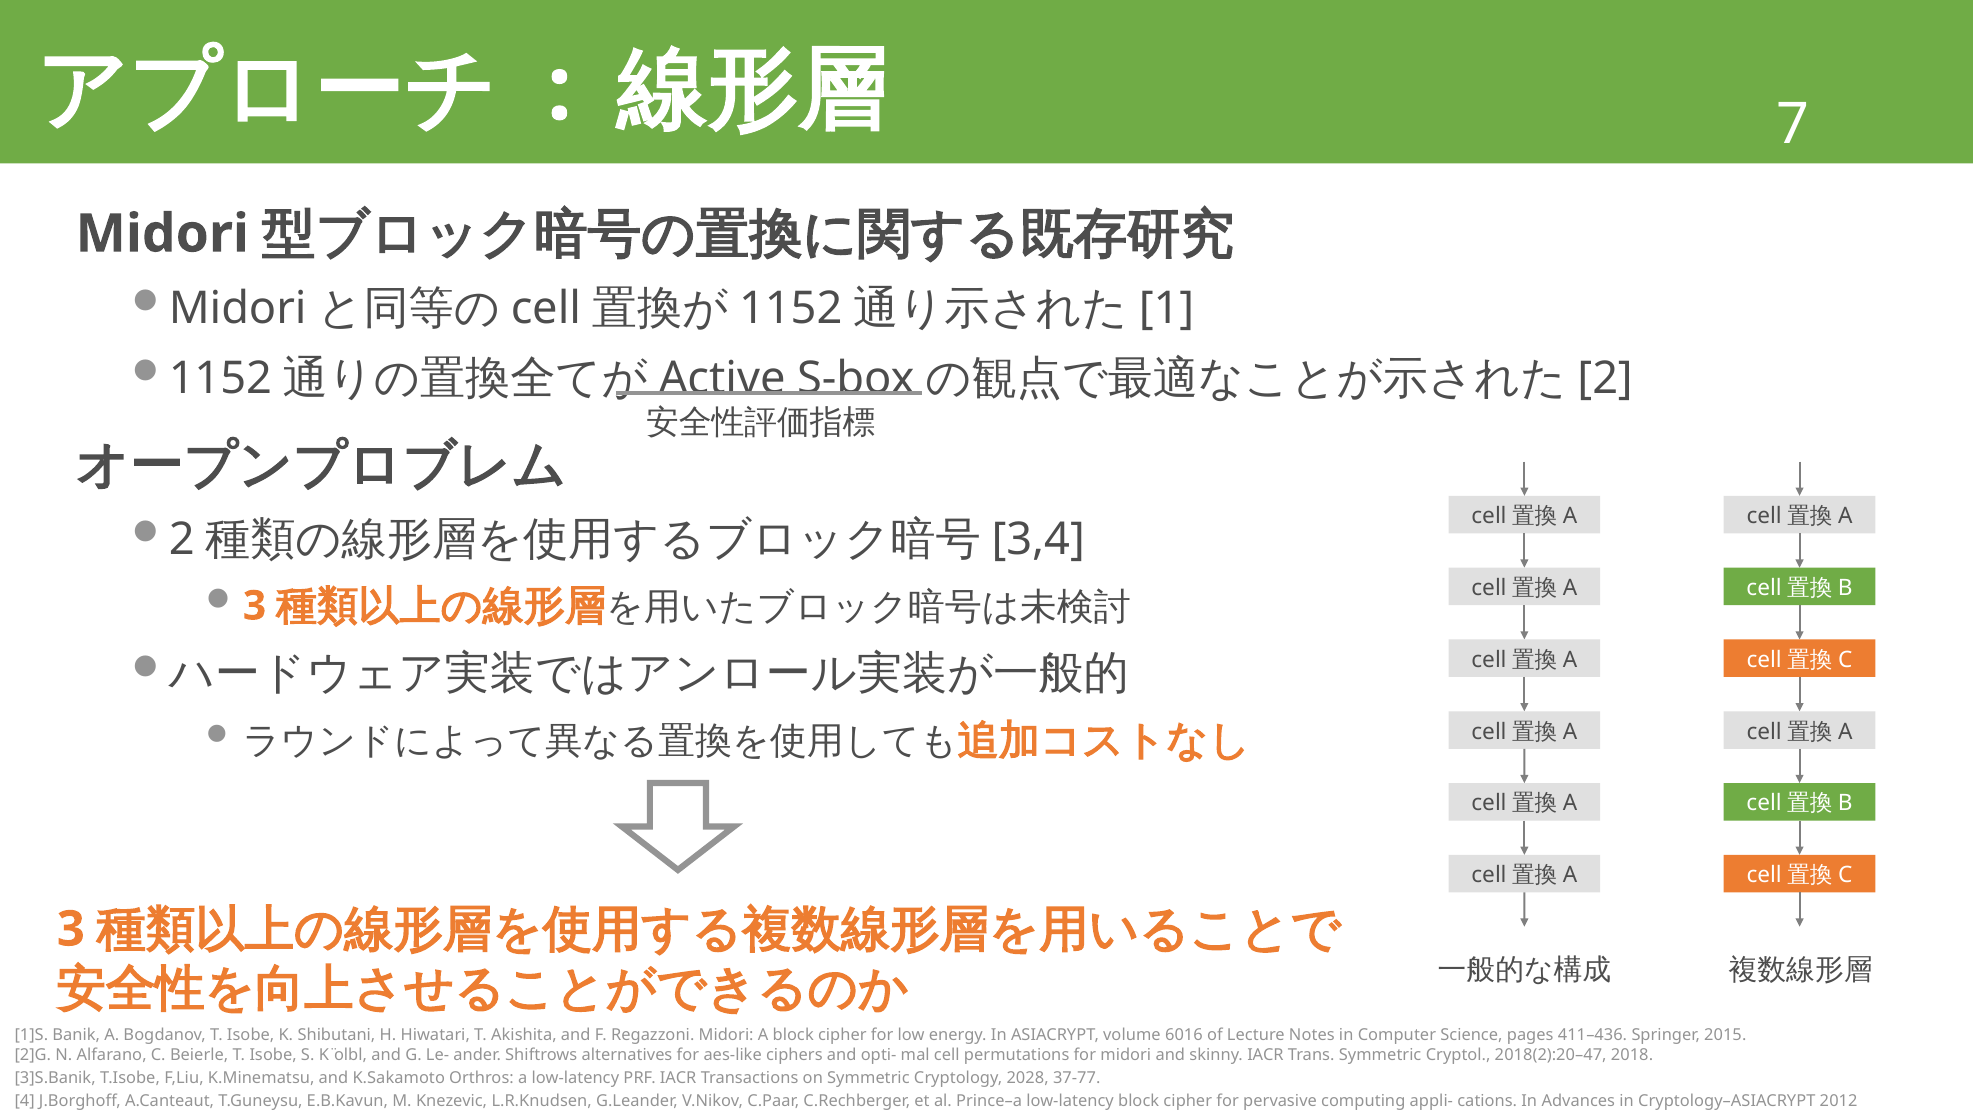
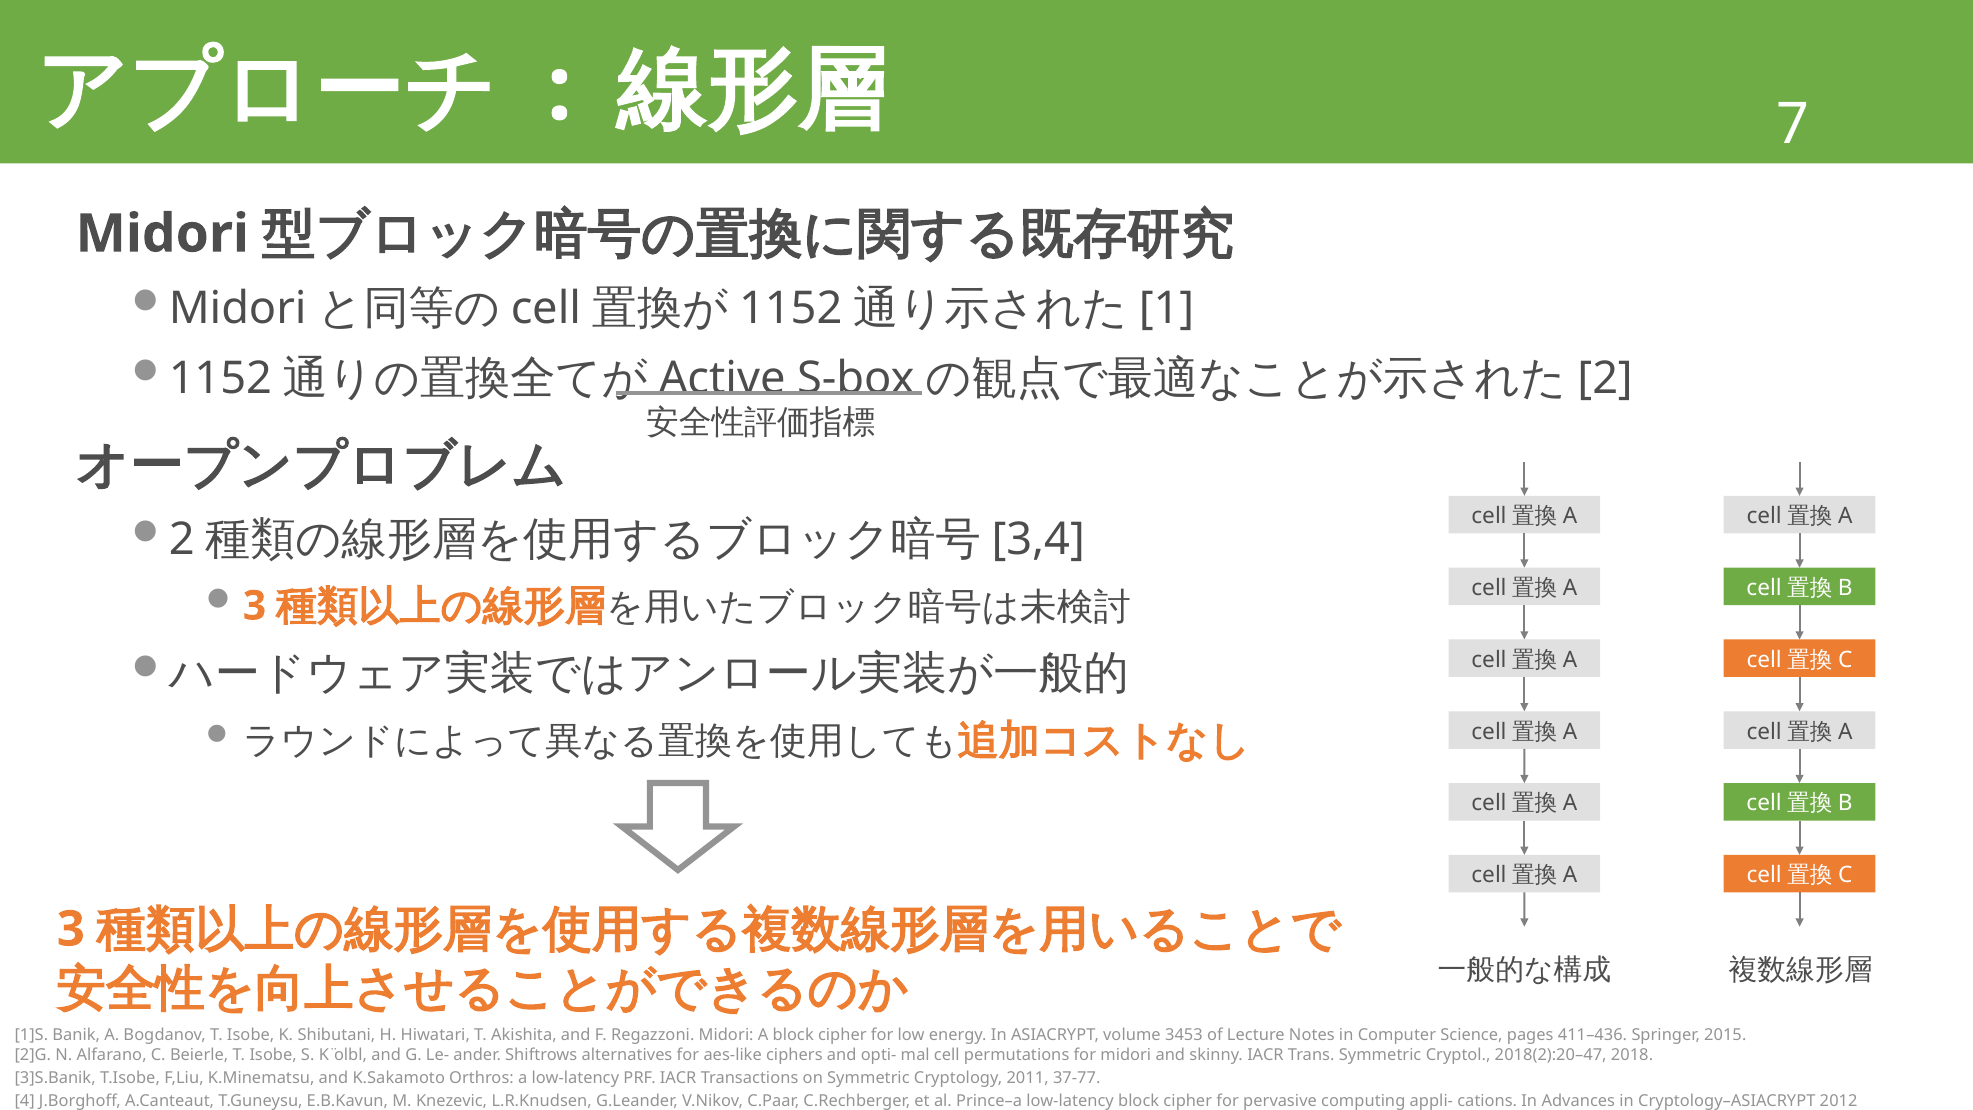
6016: 6016 -> 3453
2028: 2028 -> 2011
